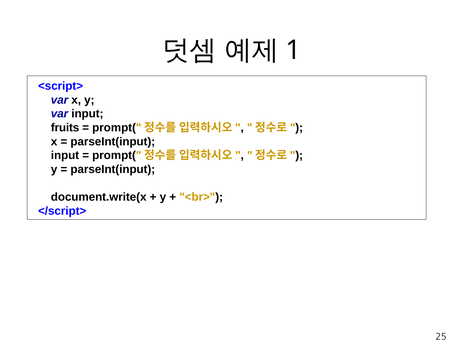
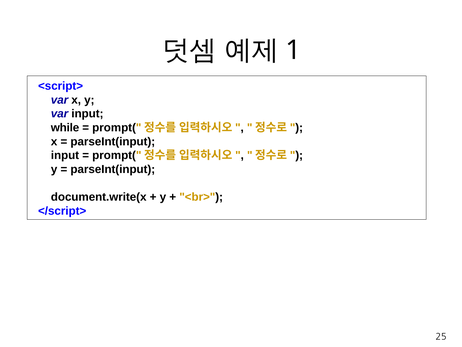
fruits: fruits -> while
